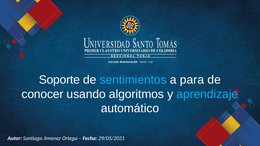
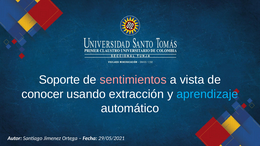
sentimientos colour: light blue -> pink
para: para -> vista
algoritmos: algoritmos -> extracción
